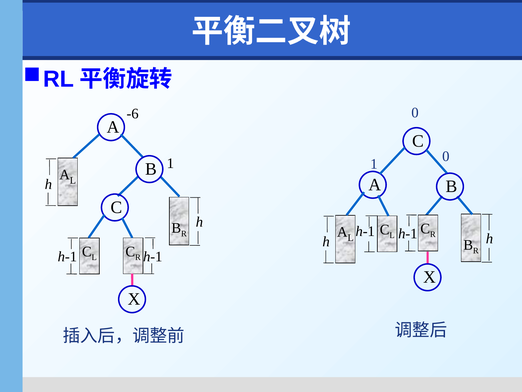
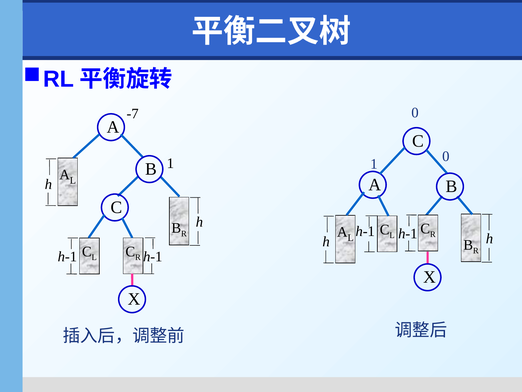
-6: -6 -> -7
